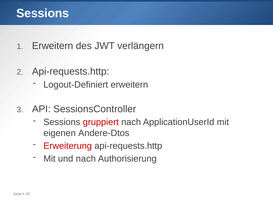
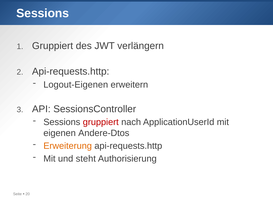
Erweitern at (53, 46): Erweitern -> Gruppiert
Logout-Definiert: Logout-Definiert -> Logout-Eigenen
Erweiterung colour: red -> orange
und nach: nach -> steht
